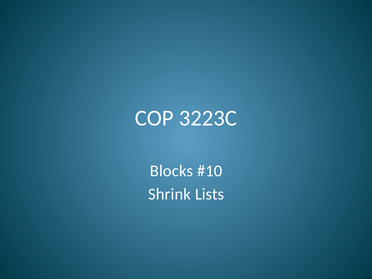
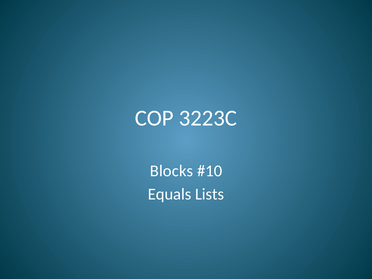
Shrink: Shrink -> Equals
